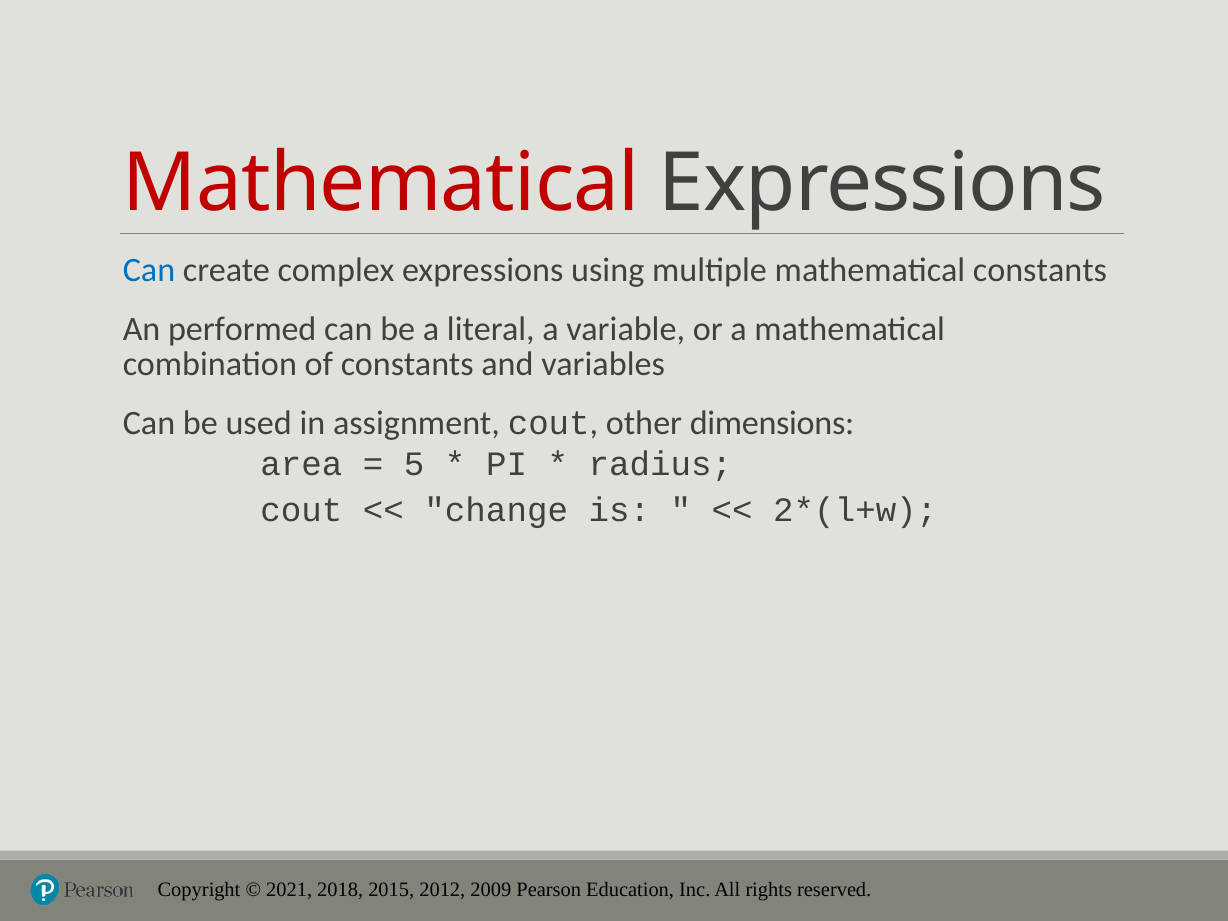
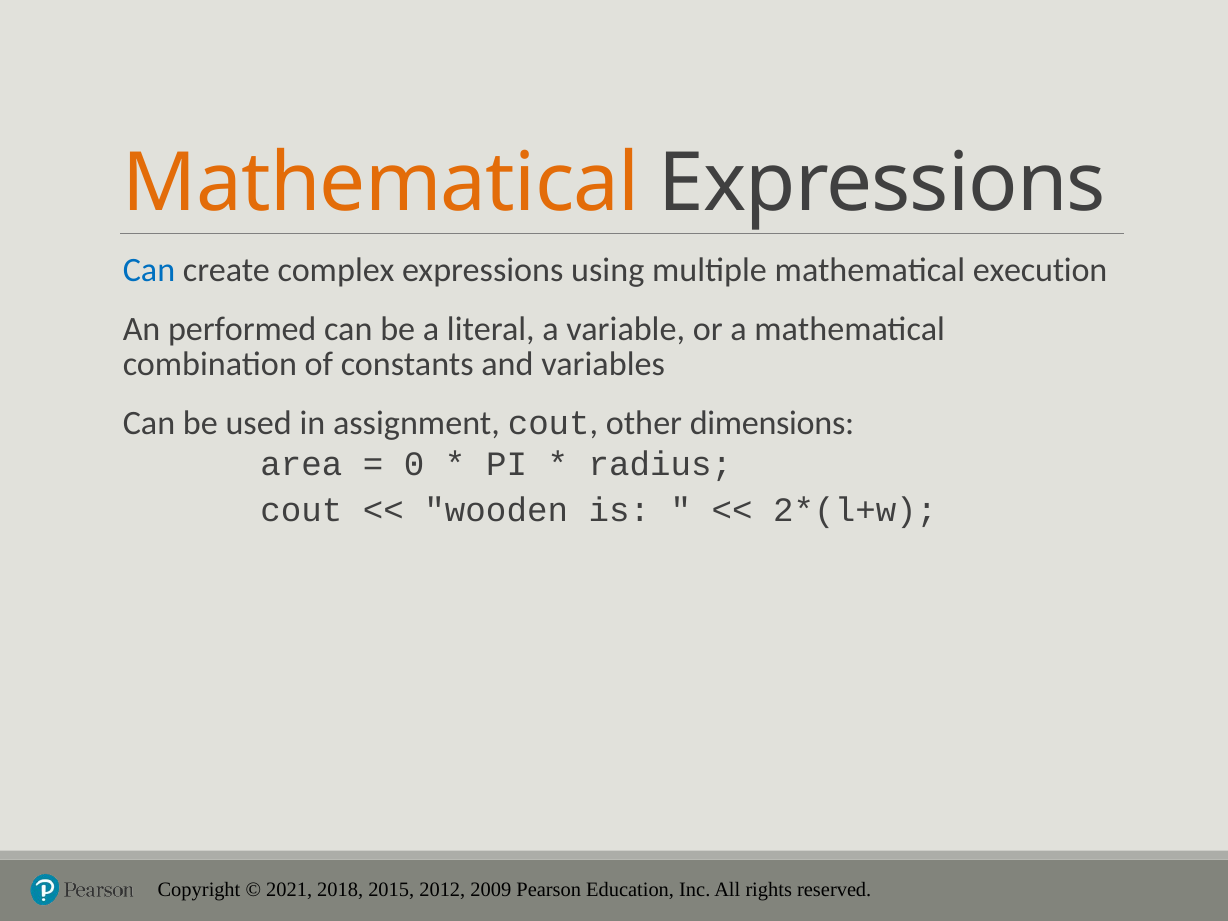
Mathematical at (381, 183) colour: red -> orange
mathematical constants: constants -> execution
5: 5 -> 0
change: change -> wooden
